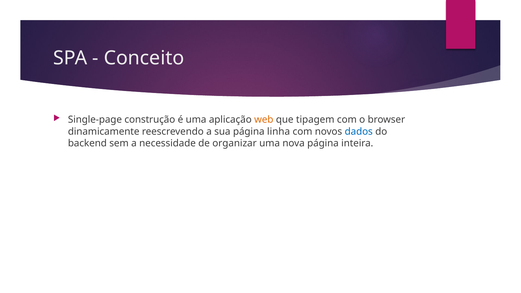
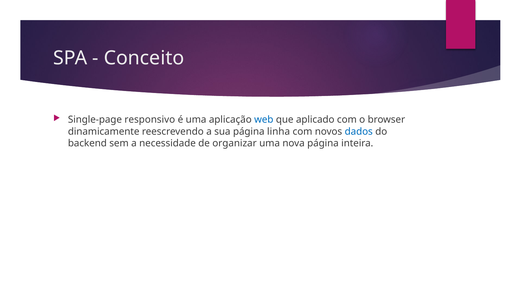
construção: construção -> responsivo
web colour: orange -> blue
tipagem: tipagem -> aplicado
